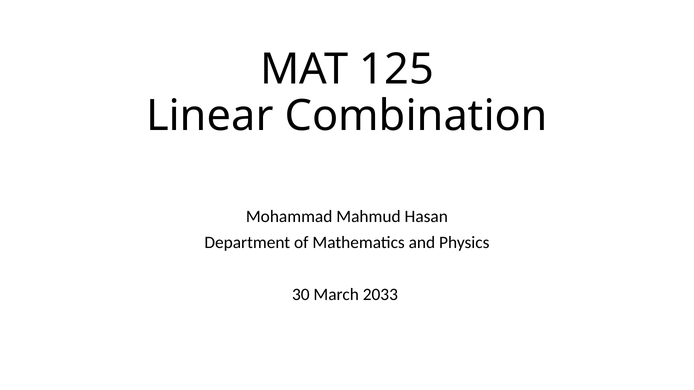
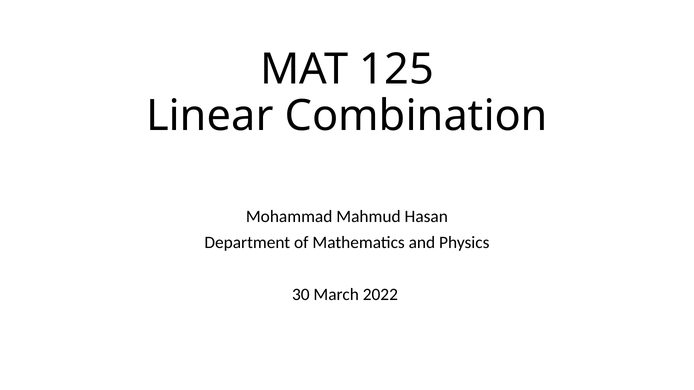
2033: 2033 -> 2022
